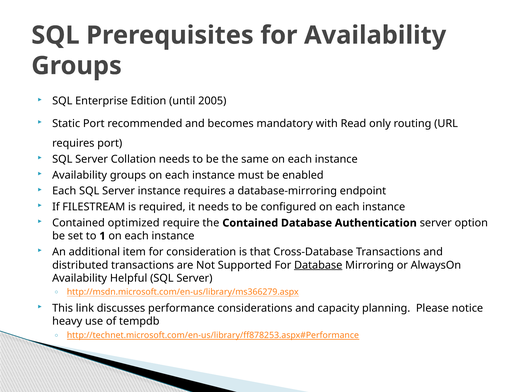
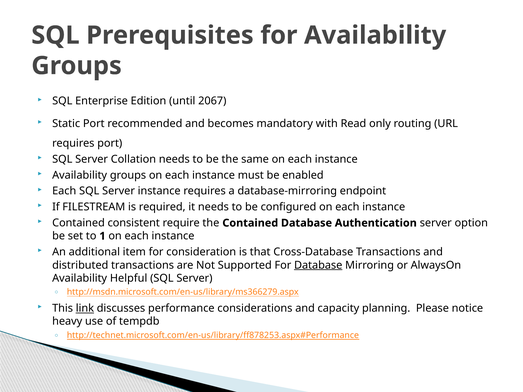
2005: 2005 -> 2067
optimized: optimized -> consistent
link underline: none -> present
